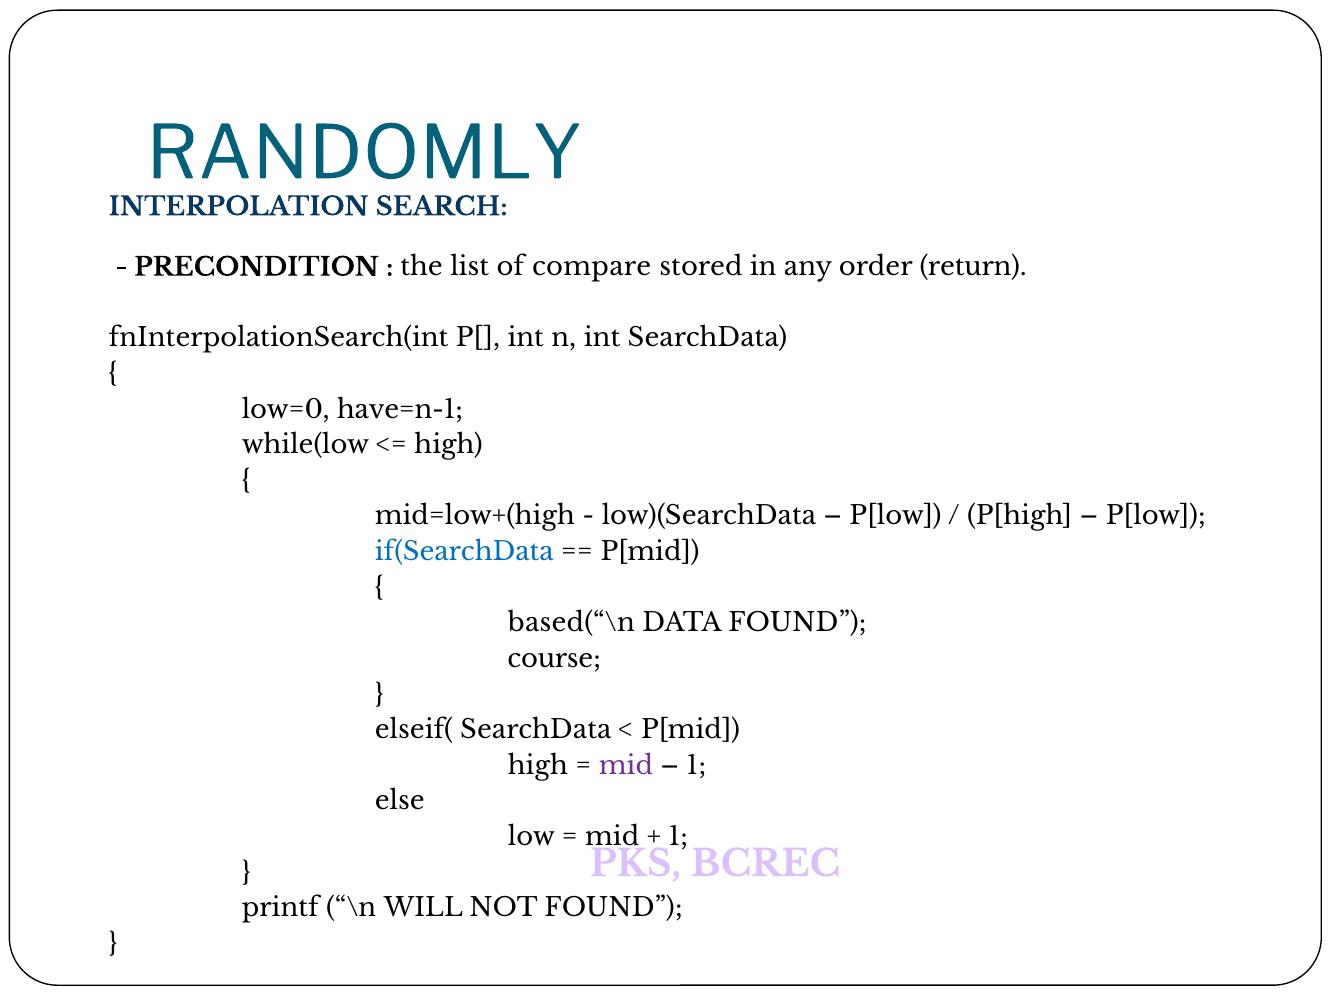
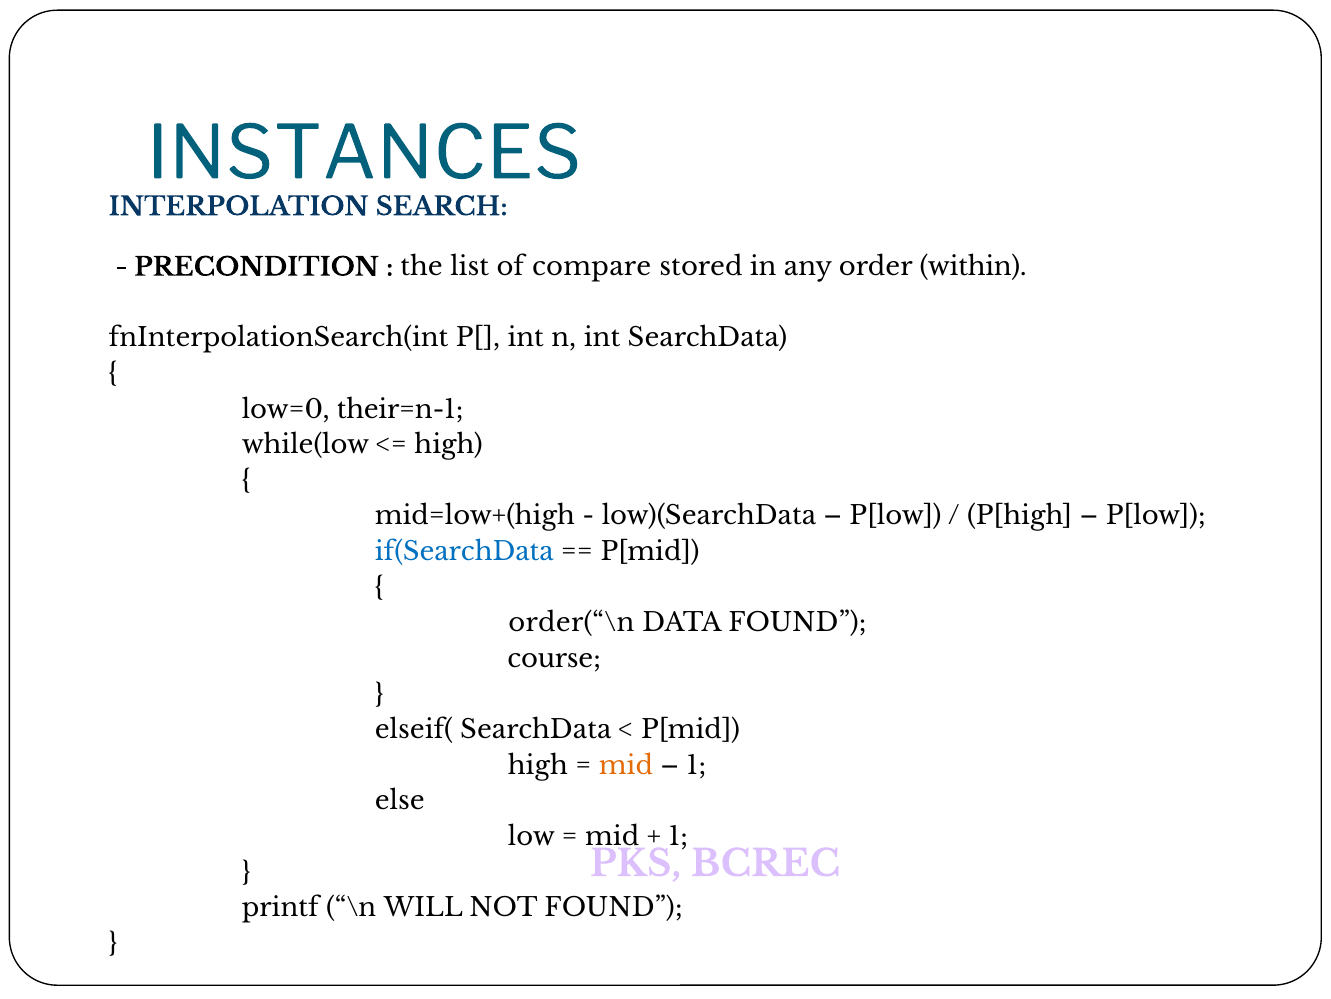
RANDOMLY: RANDOMLY -> INSTANCES
return: return -> within
have=n-1: have=n-1 -> their=n-1
based(“\n: based(“\n -> order(“\n
mid at (626, 765) colour: purple -> orange
